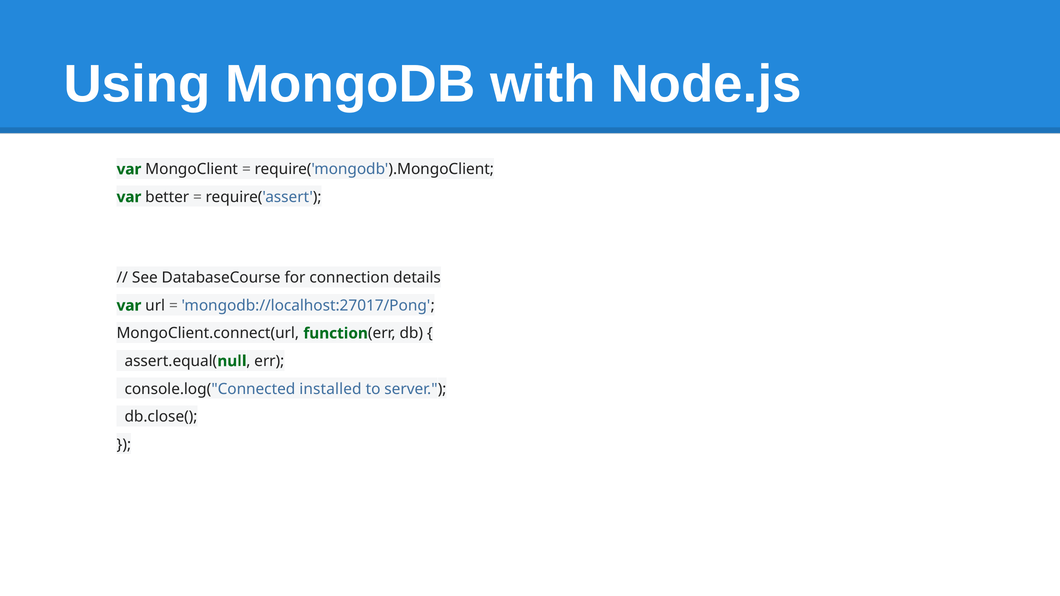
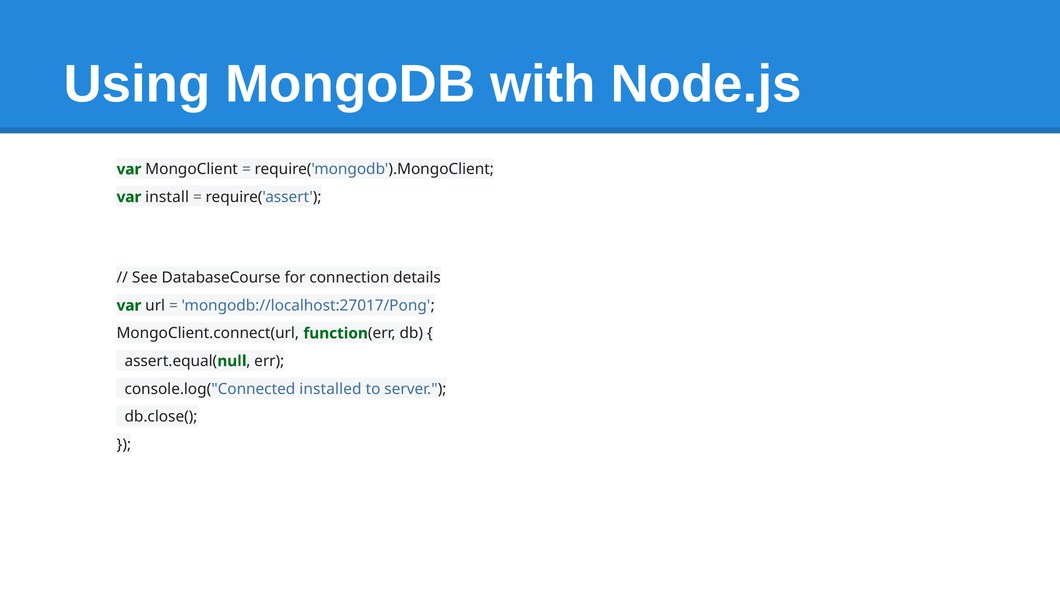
better: better -> install
